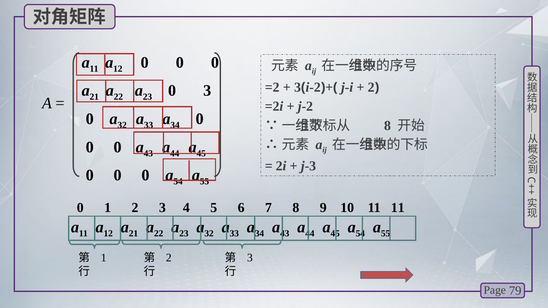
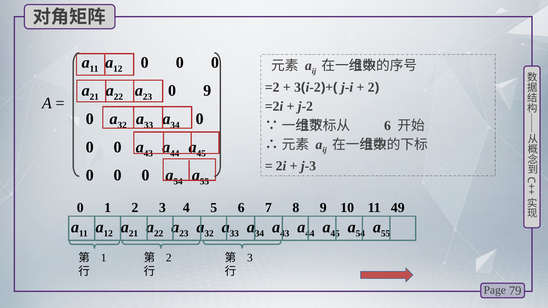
0 3: 3 -> 9
8 at (387, 126): 8 -> 6
11 11: 11 -> 49
